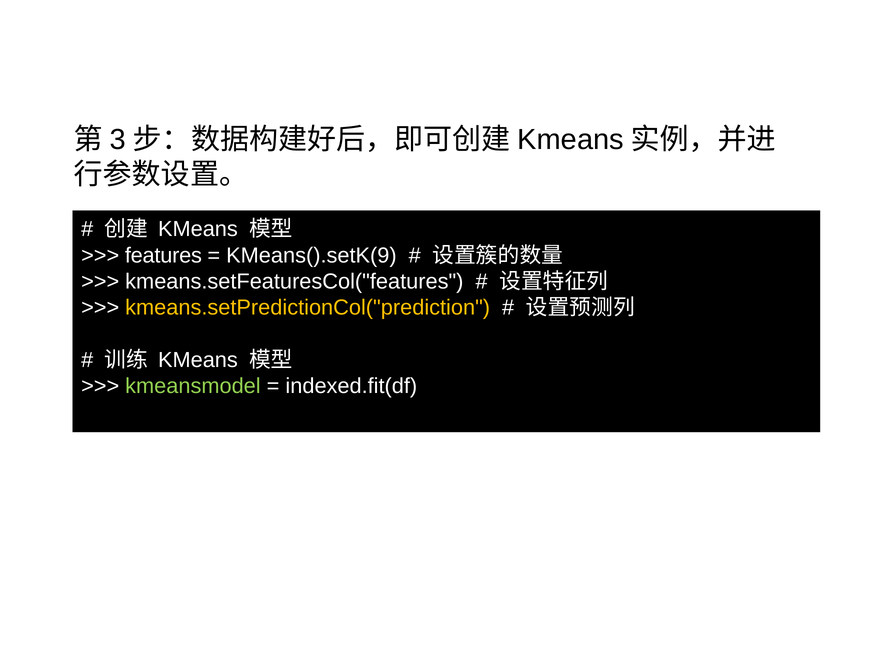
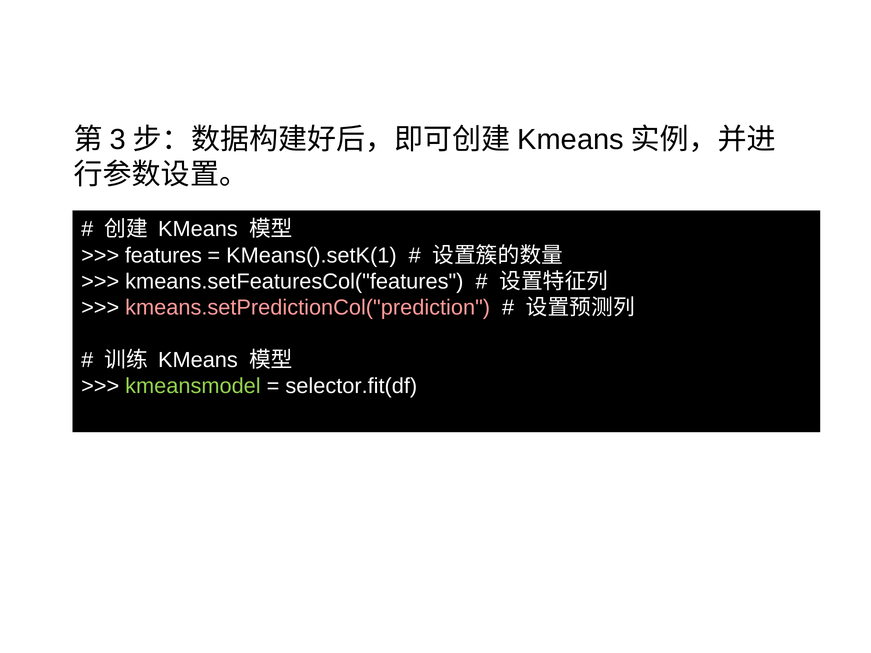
KMeans().setK(9: KMeans().setK(9 -> KMeans().setK(1
kmeans.setPredictionCol("prediction colour: yellow -> pink
indexed.fit(df: indexed.fit(df -> selector.fit(df
